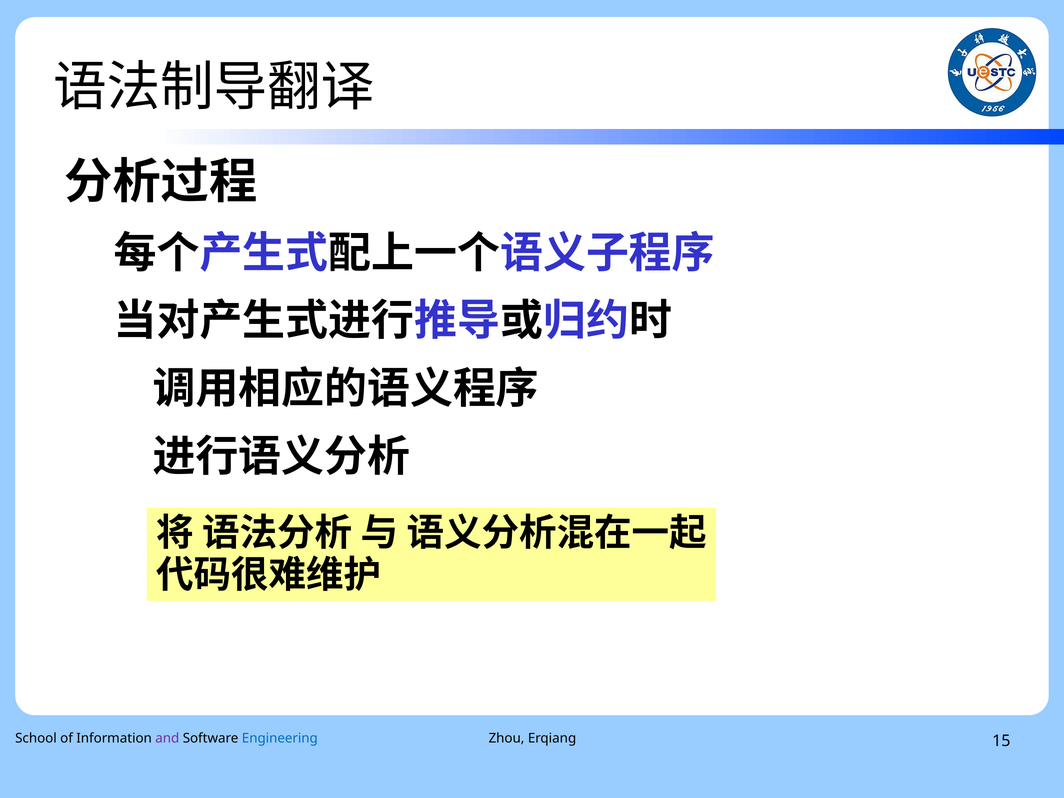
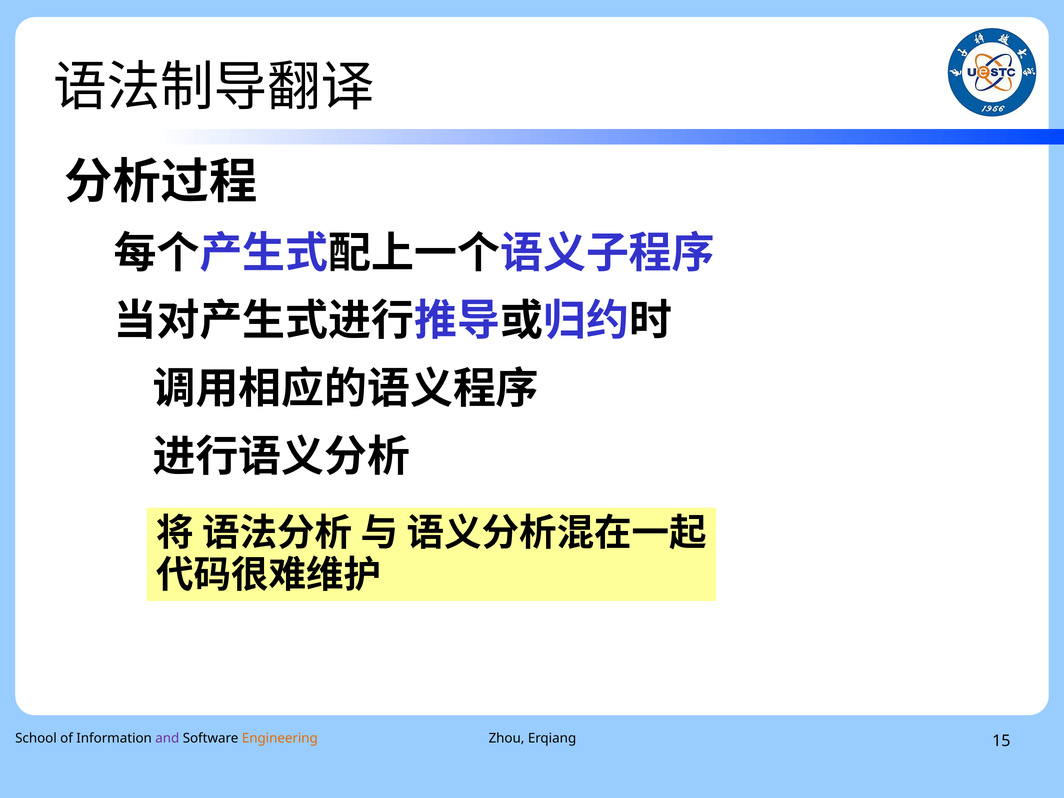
Engineering colour: blue -> orange
